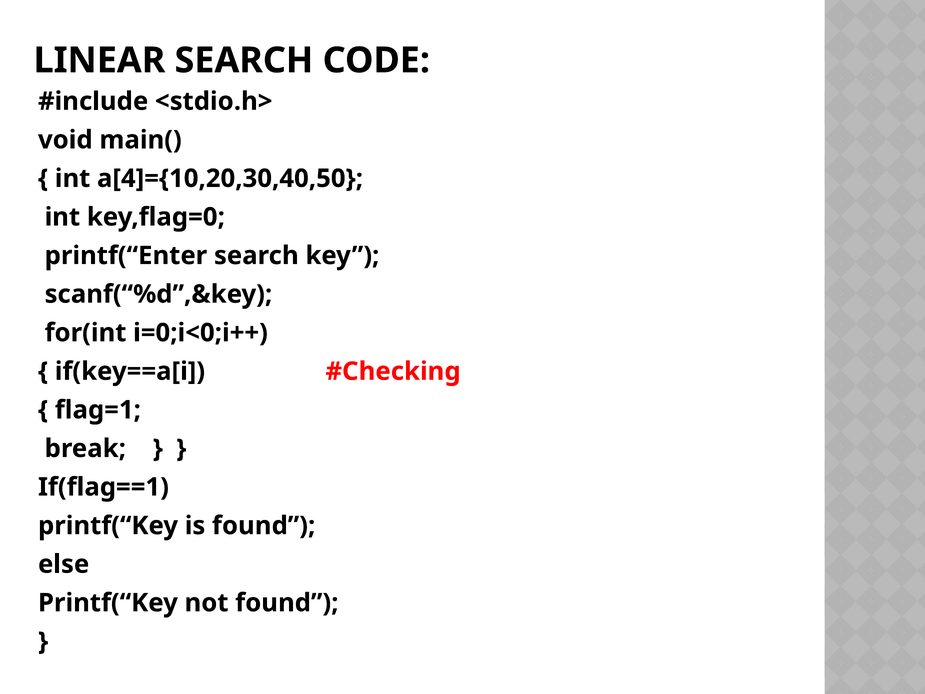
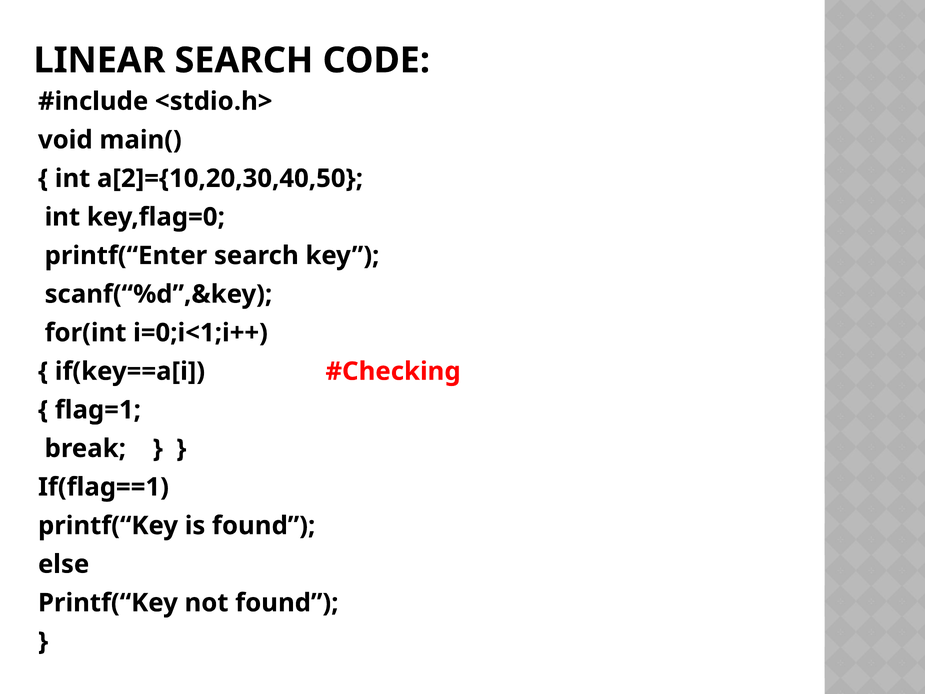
a[4]={10,20,30,40,50: a[4]={10,20,30,40,50 -> a[2]={10,20,30,40,50
i=0;i<0;i++: i=0;i<0;i++ -> i=0;i<1;i++
